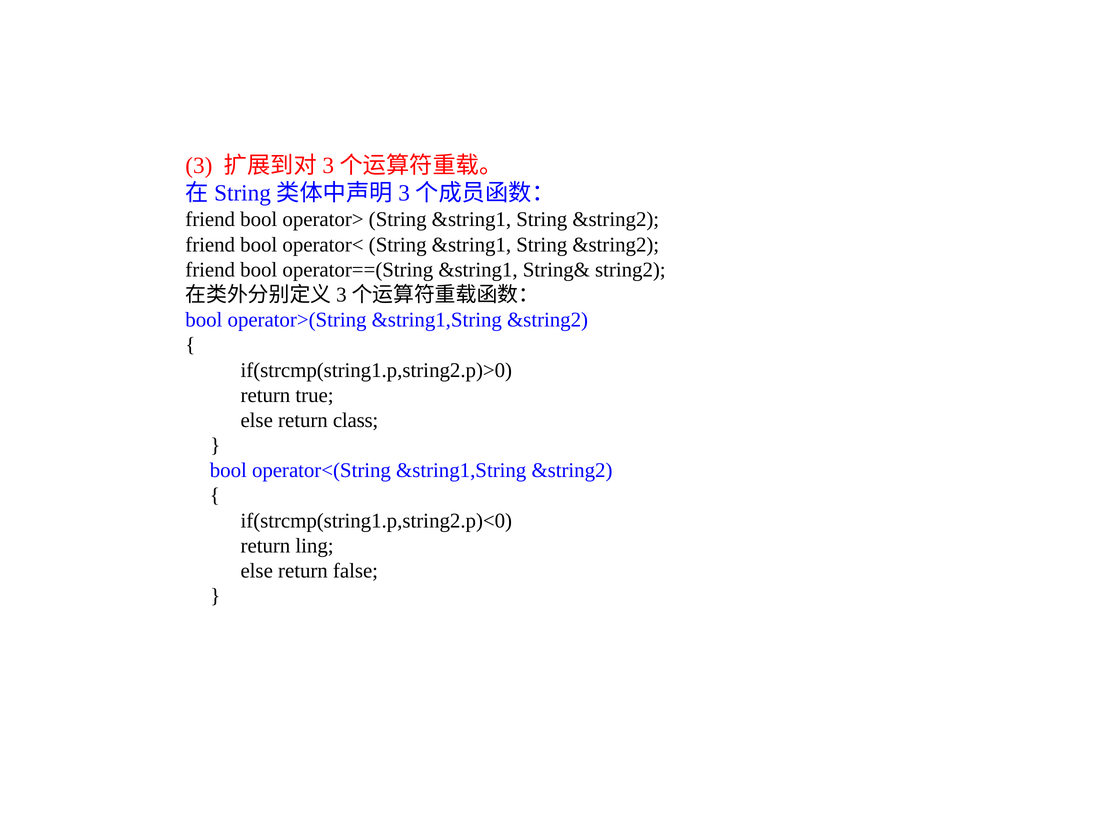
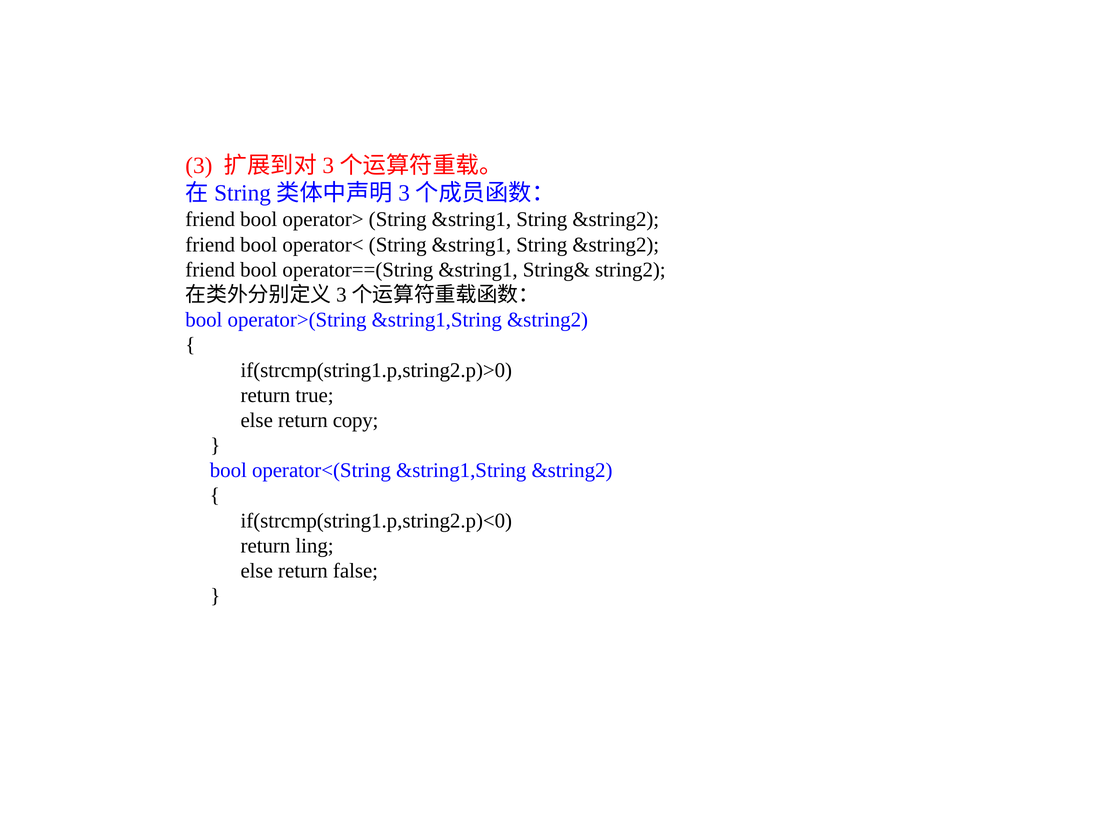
class: class -> copy
